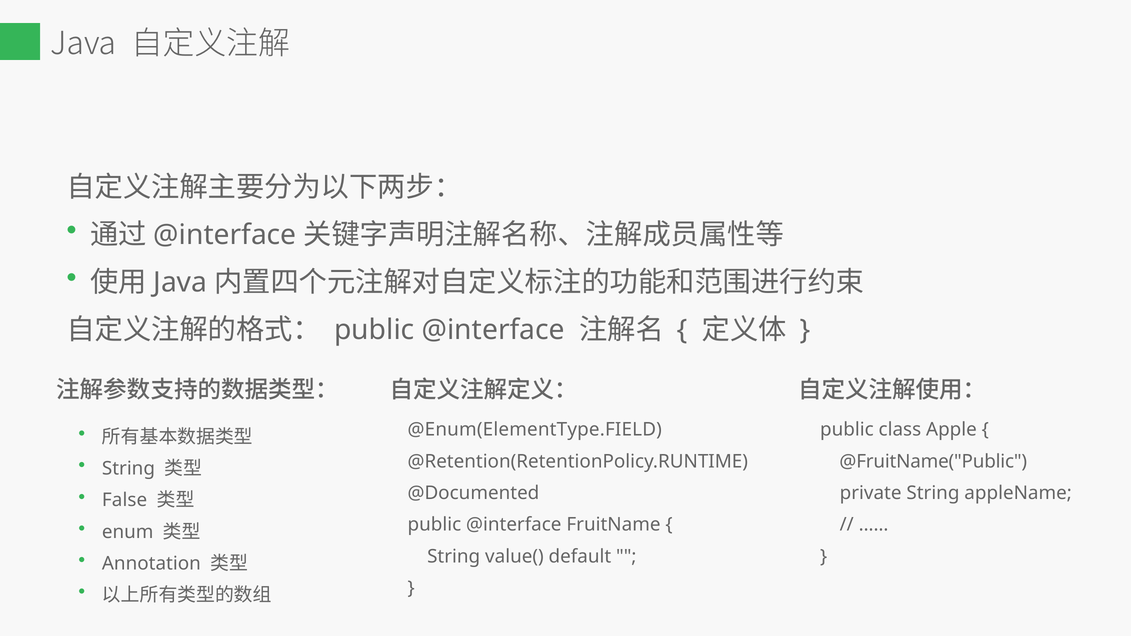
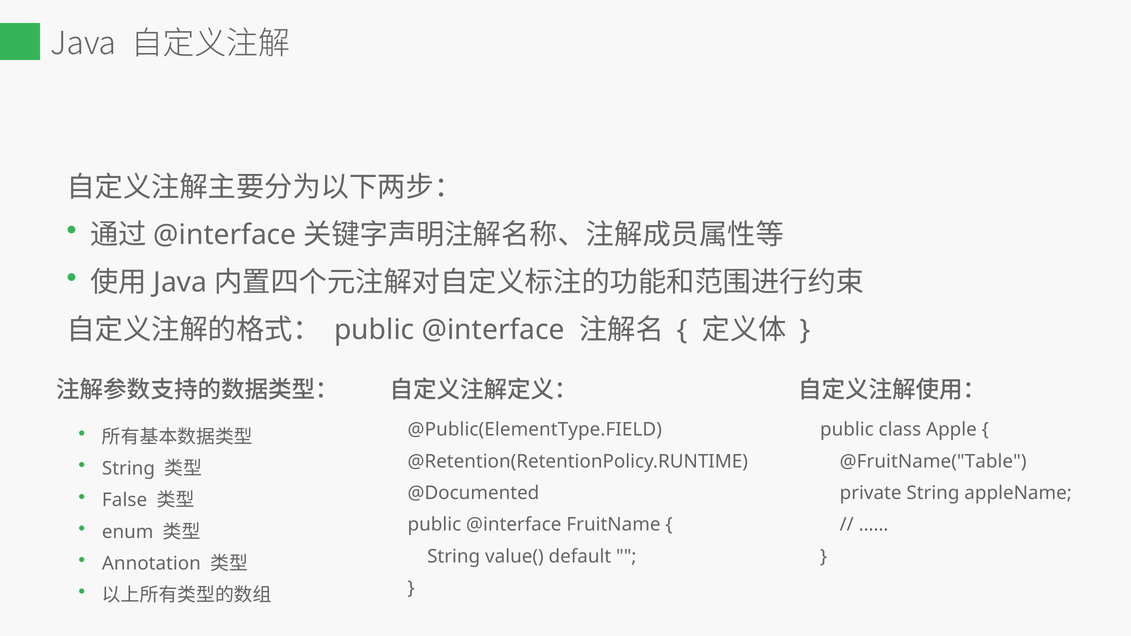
@Enum(ElementType.FIELD: @Enum(ElementType.FIELD -> @Public(ElementType.FIELD
@FruitName("Public: @FruitName("Public -> @FruitName("Table
